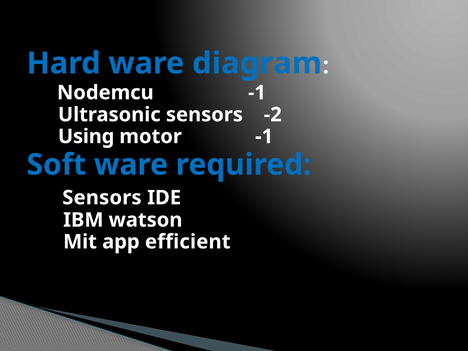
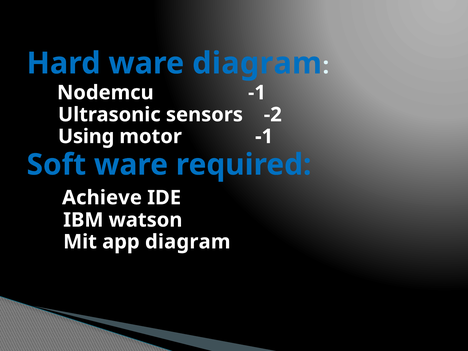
Sensors at (102, 198): Sensors -> Achieve
app efficient: efficient -> diagram
